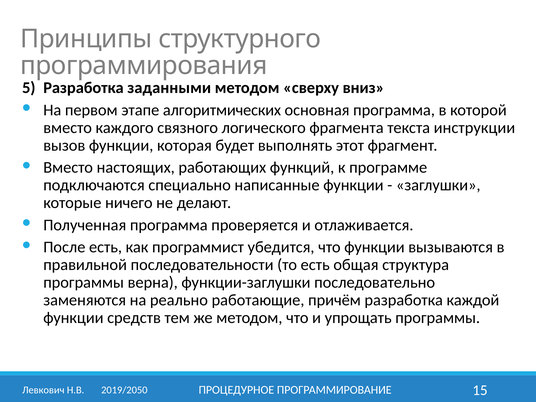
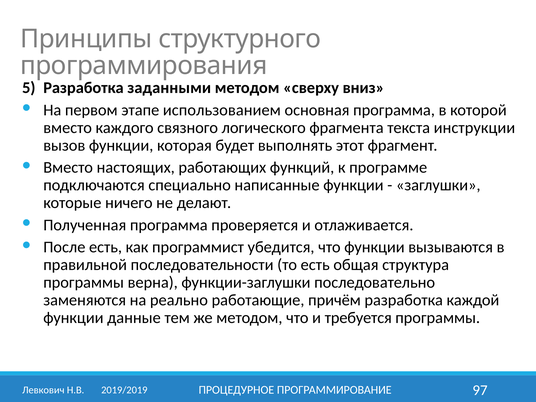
алгоритмических: алгоритмических -> использованием
средств: средств -> данные
упрощать: упрощать -> требуется
15: 15 -> 97
2019/2050: 2019/2050 -> 2019/2019
